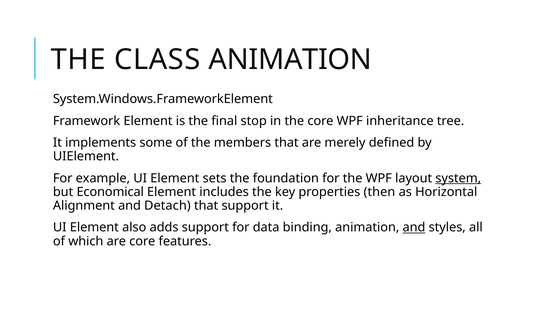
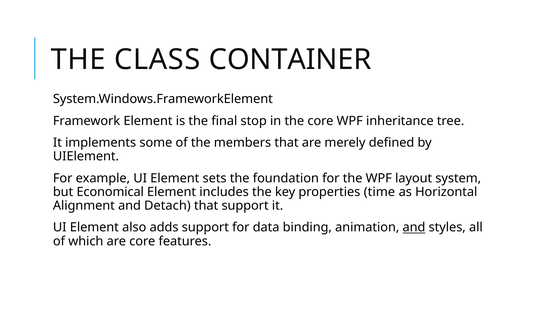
CLASS ANIMATION: ANIMATION -> CONTAINER
system underline: present -> none
then: then -> time
